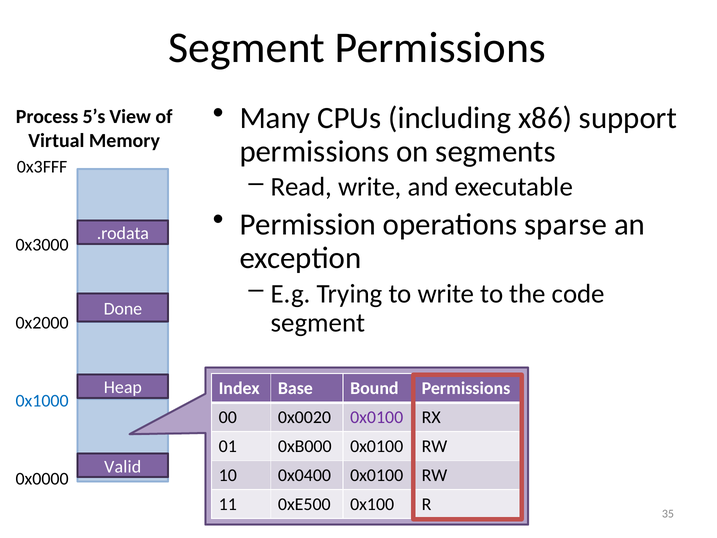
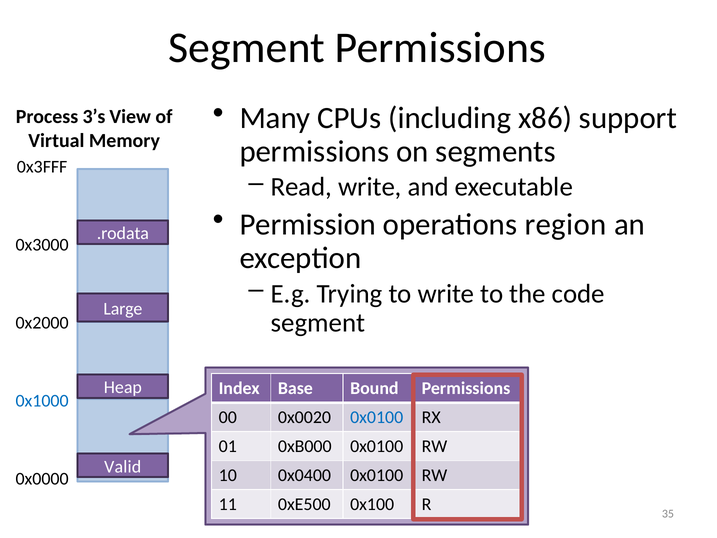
5’s: 5’s -> 3’s
sparse: sparse -> region
Done: Done -> Large
0x0100 at (377, 417) colour: purple -> blue
